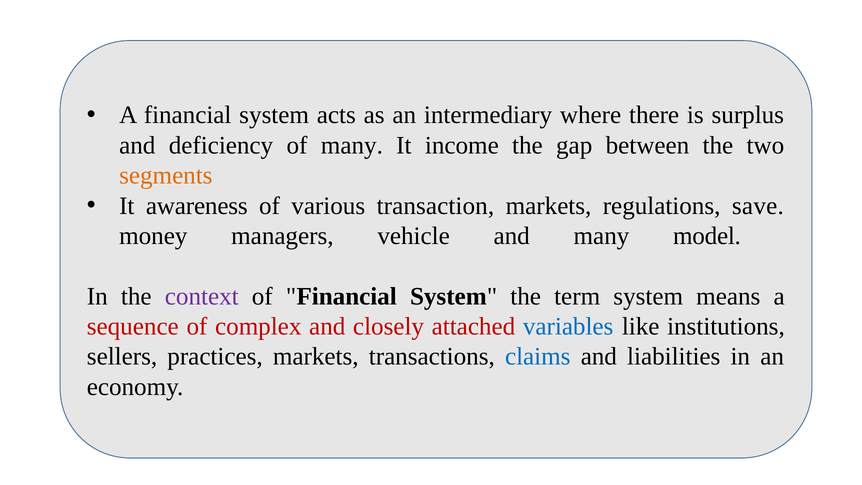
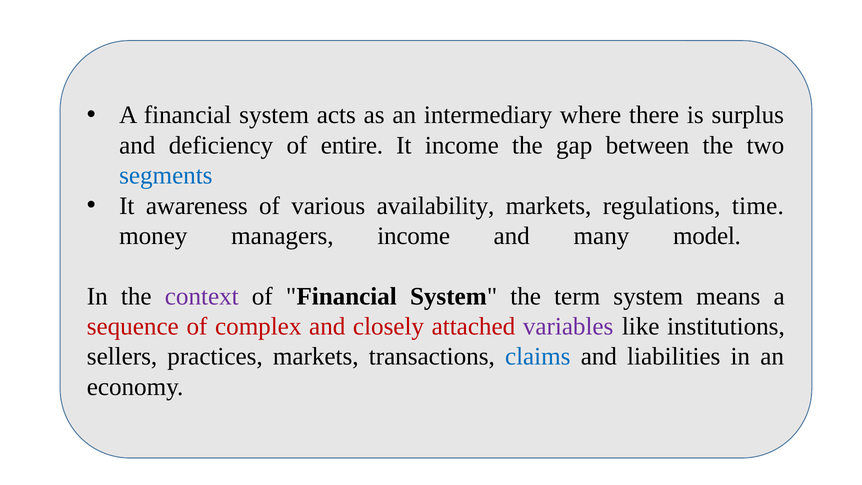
of many: many -> entire
segments colour: orange -> blue
transaction: transaction -> availability
save: save -> time
managers vehicle: vehicle -> income
variables colour: blue -> purple
